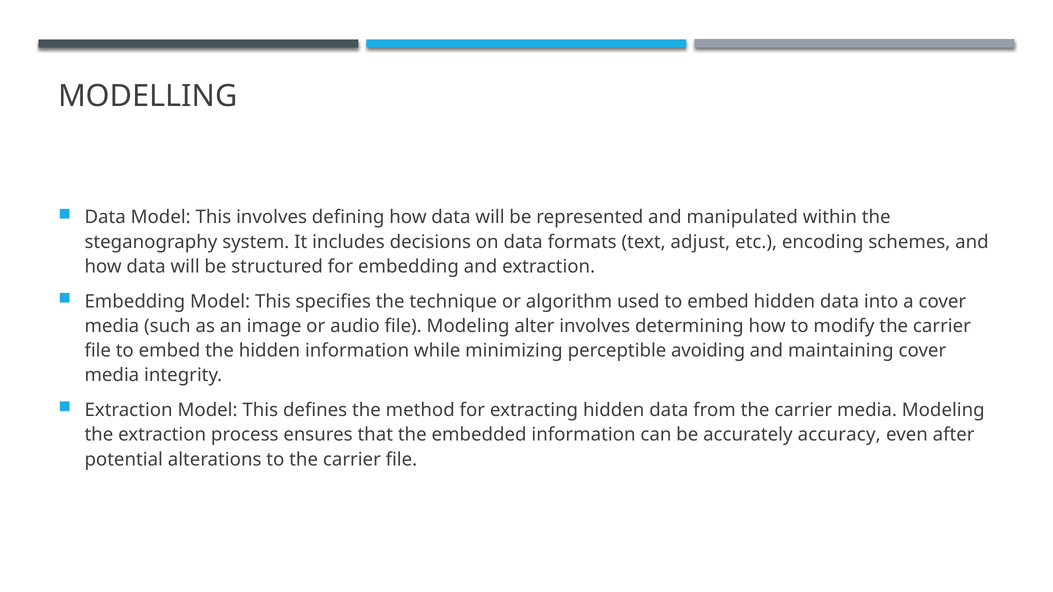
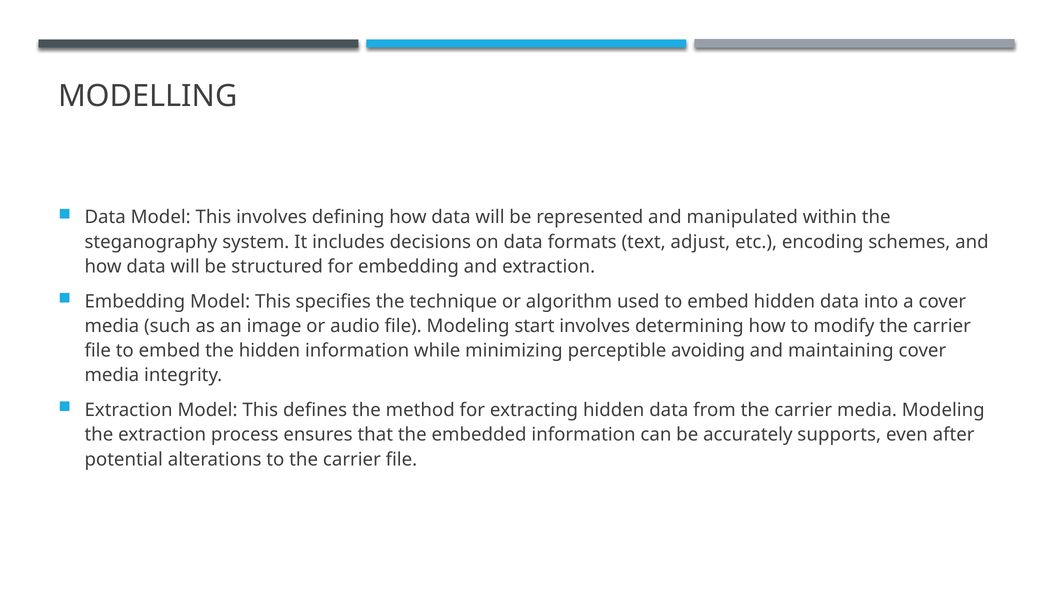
alter: alter -> start
accuracy: accuracy -> supports
